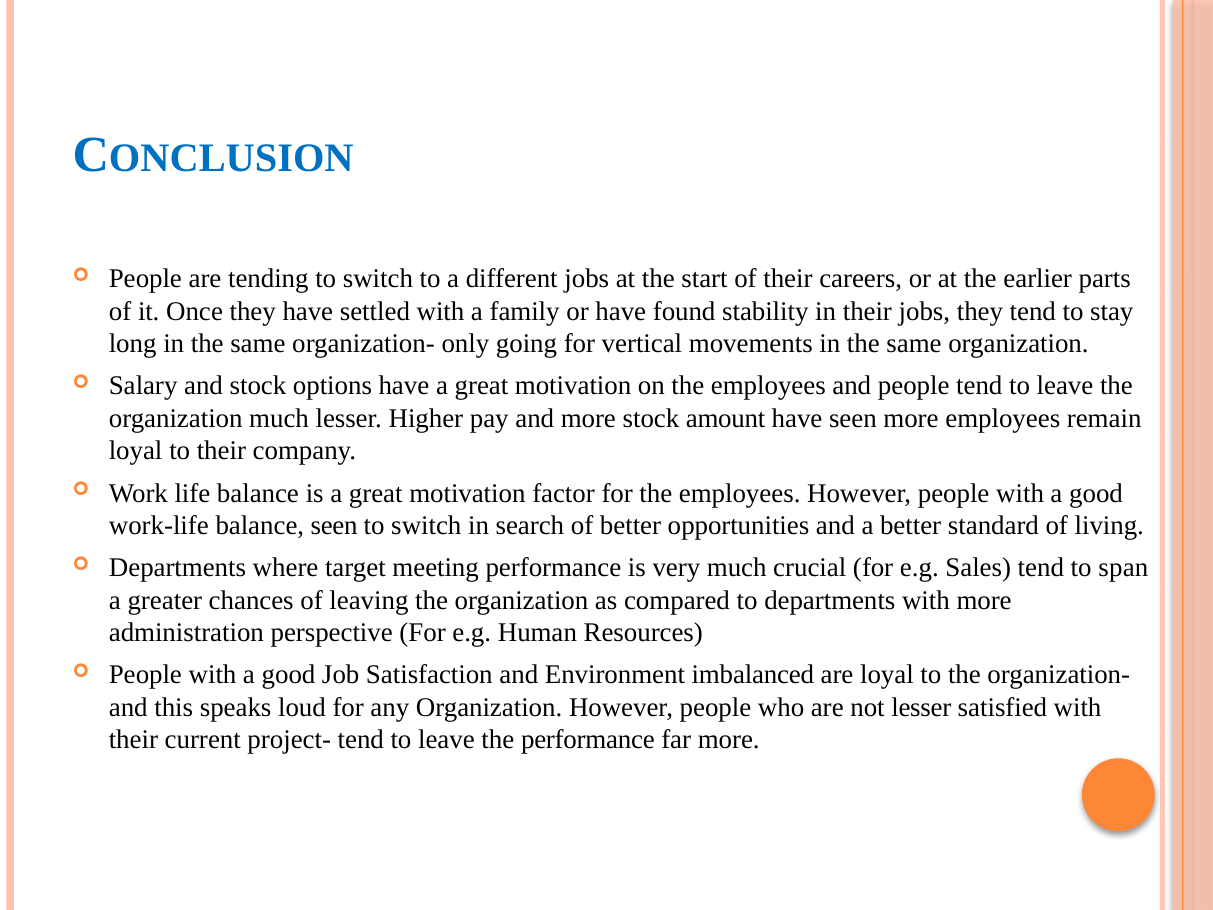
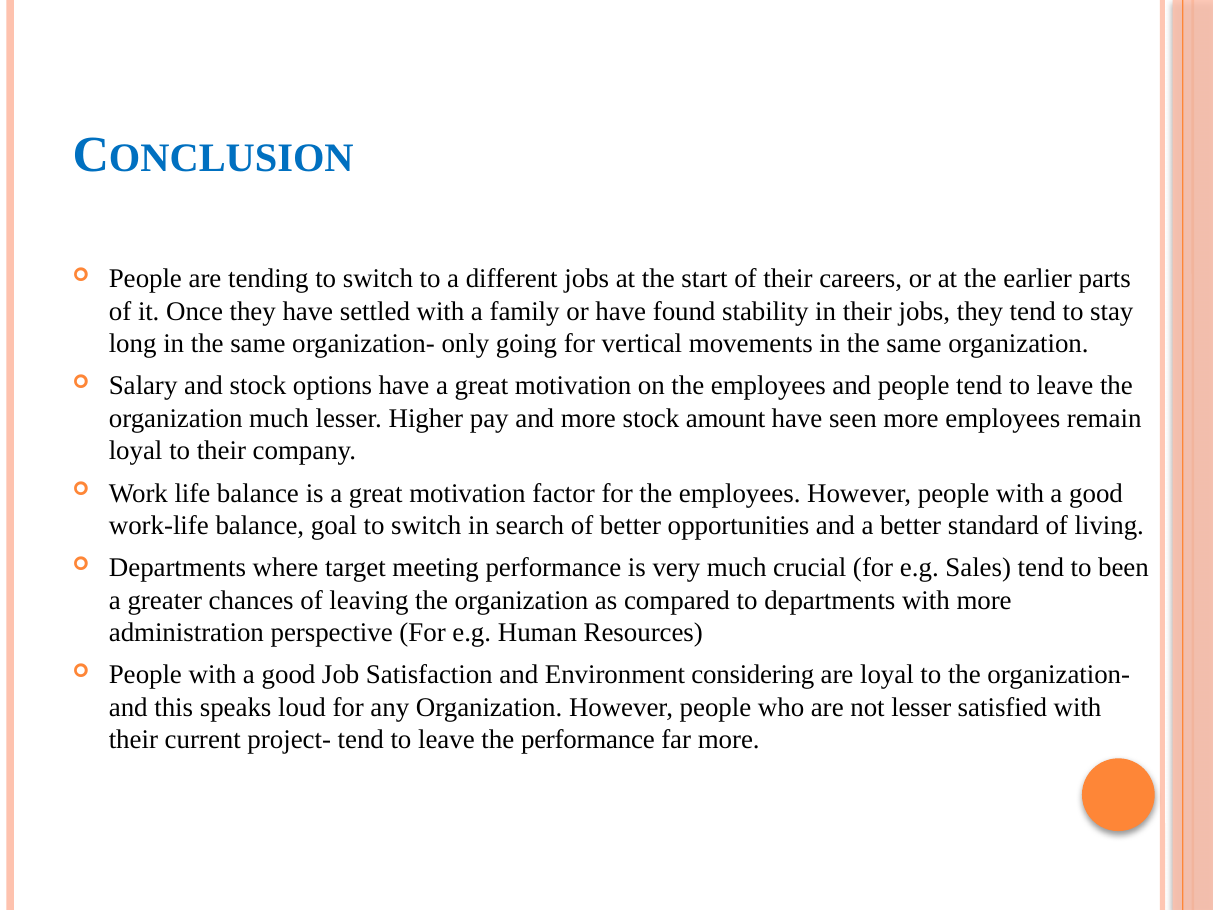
balance seen: seen -> goal
span: span -> been
imbalanced: imbalanced -> considering
